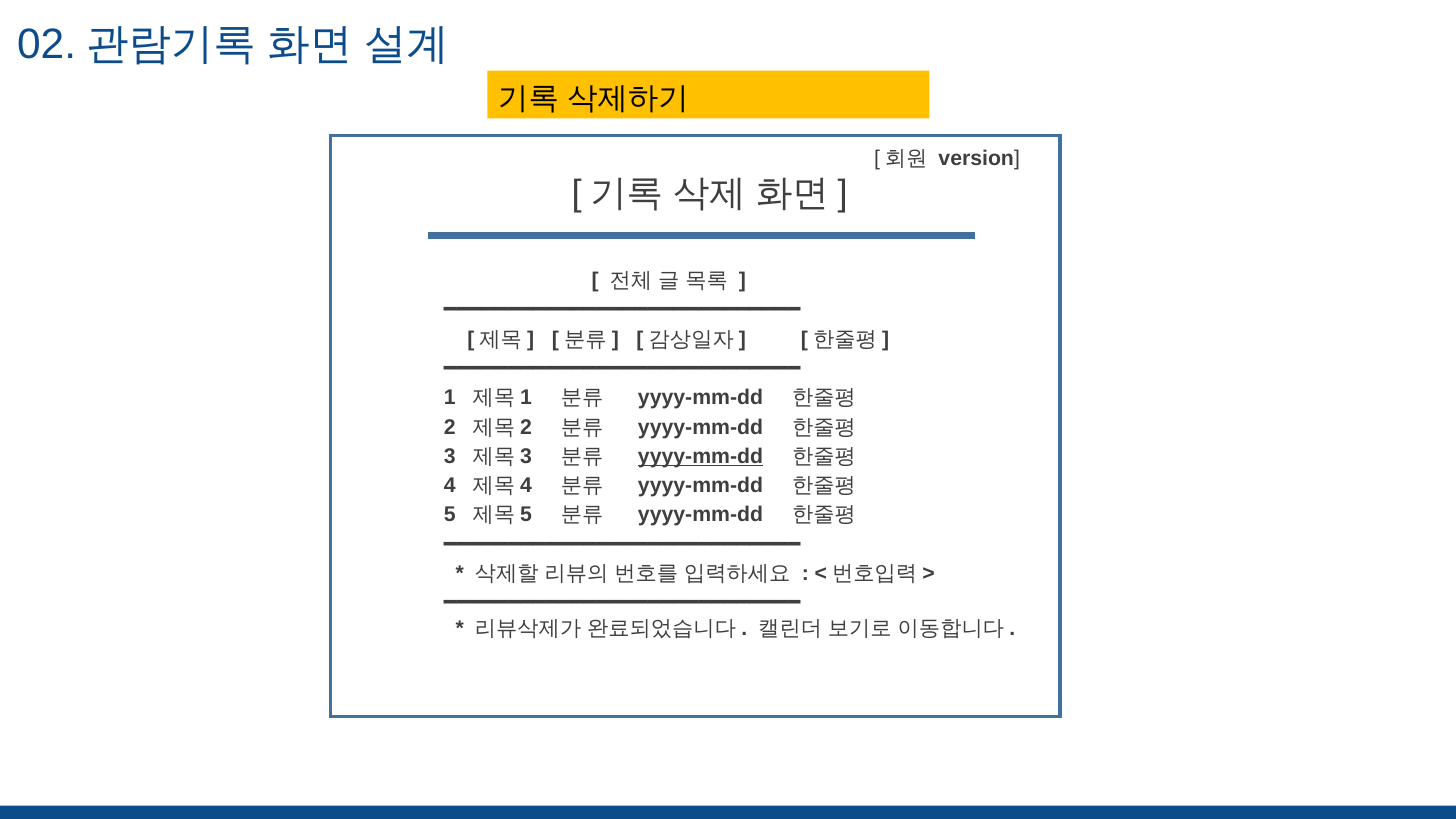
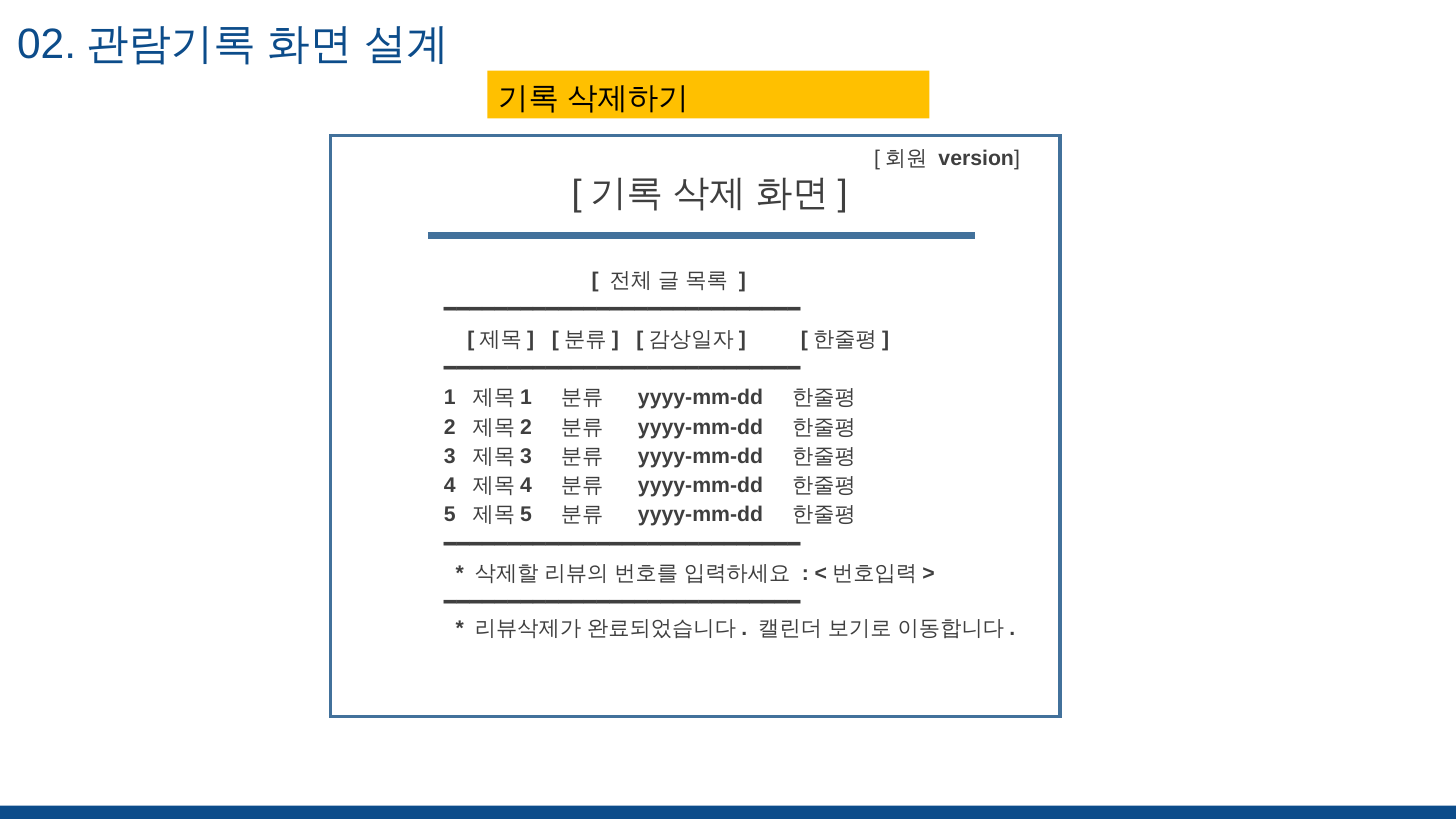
yyyy-mm-dd at (701, 456) underline: present -> none
